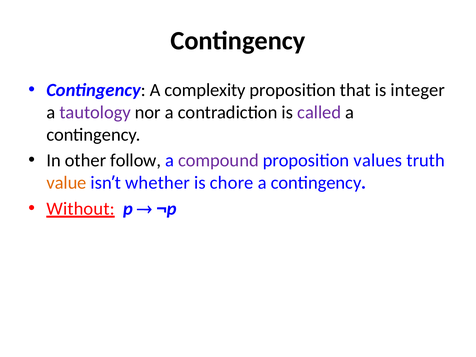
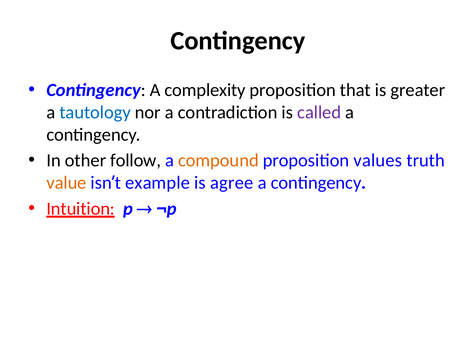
integer: integer -> greater
tautology colour: purple -> blue
compound colour: purple -> orange
whether: whether -> example
chore: chore -> agree
Without: Without -> Intuition
